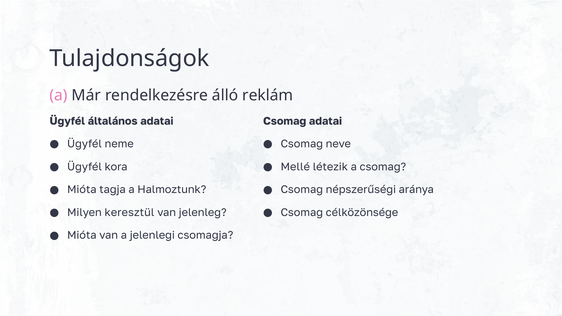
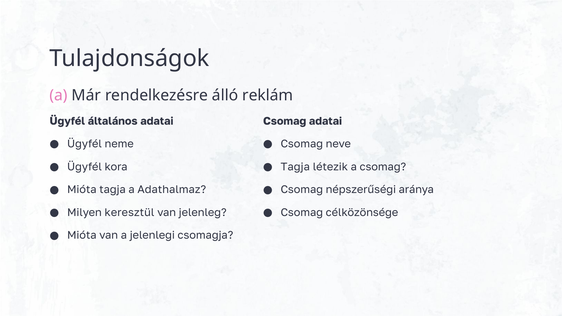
Mellé at (295, 167): Mellé -> Tagja
Halmoztunk: Halmoztunk -> Adathalmaz
